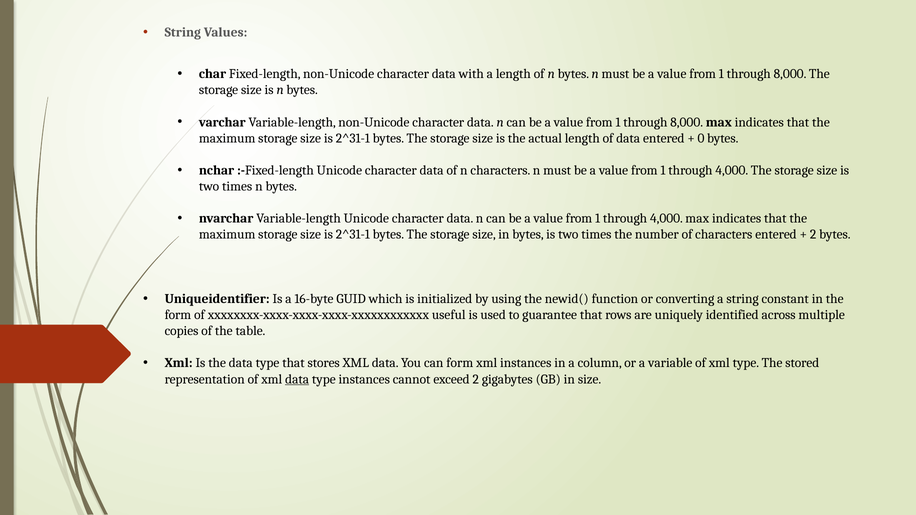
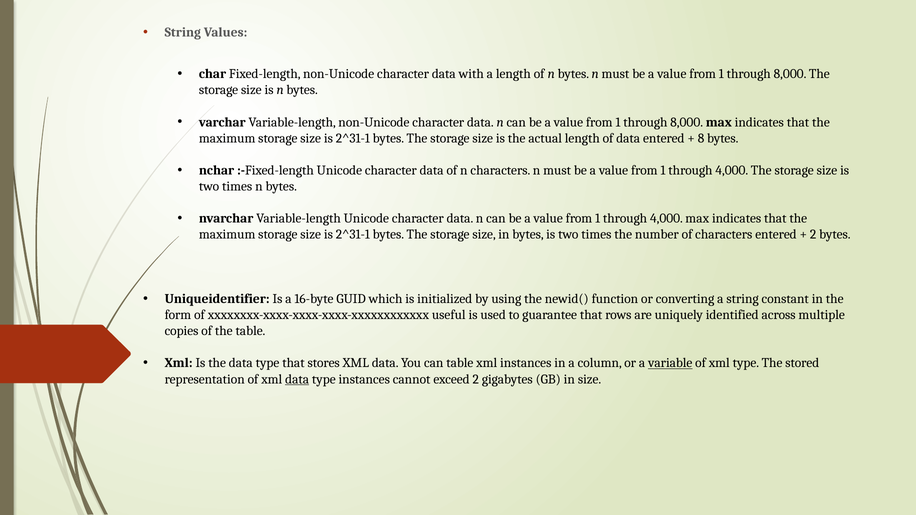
0: 0 -> 8
can form: form -> table
variable underline: none -> present
